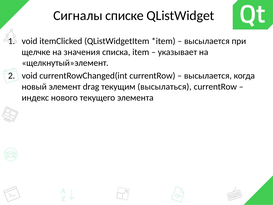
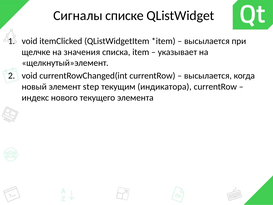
drag: drag -> step
высылаться: высылаться -> индикатора
